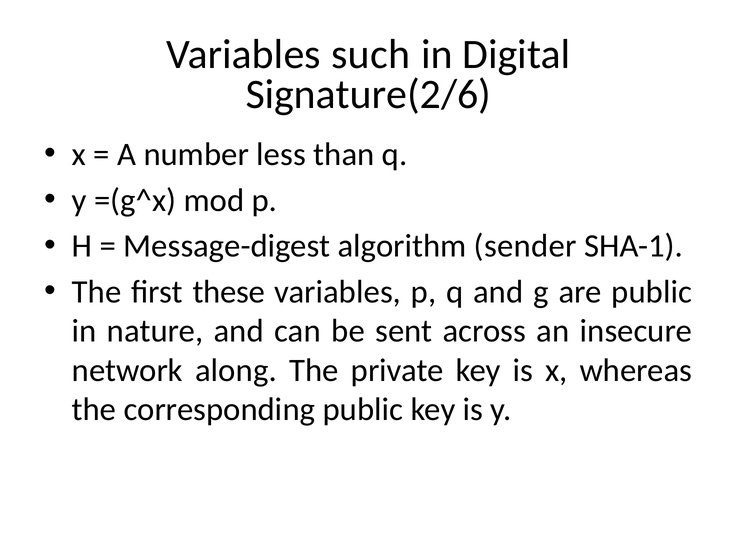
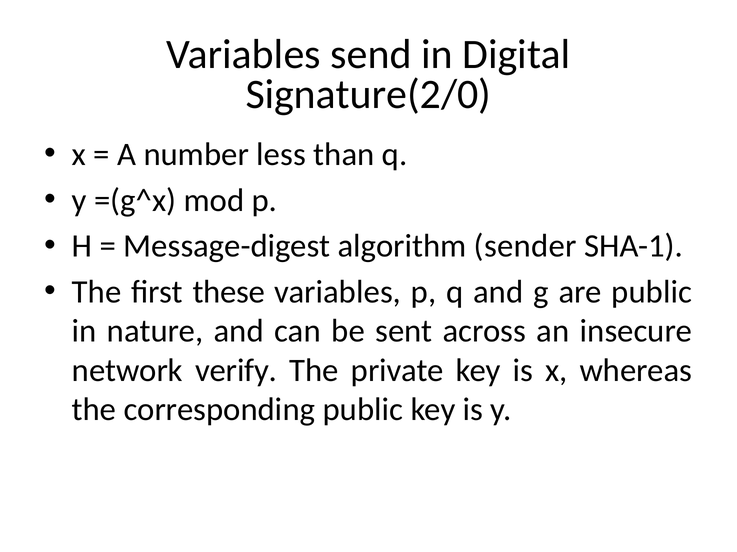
such: such -> send
Signature(2/6: Signature(2/6 -> Signature(2/0
along: along -> verify
